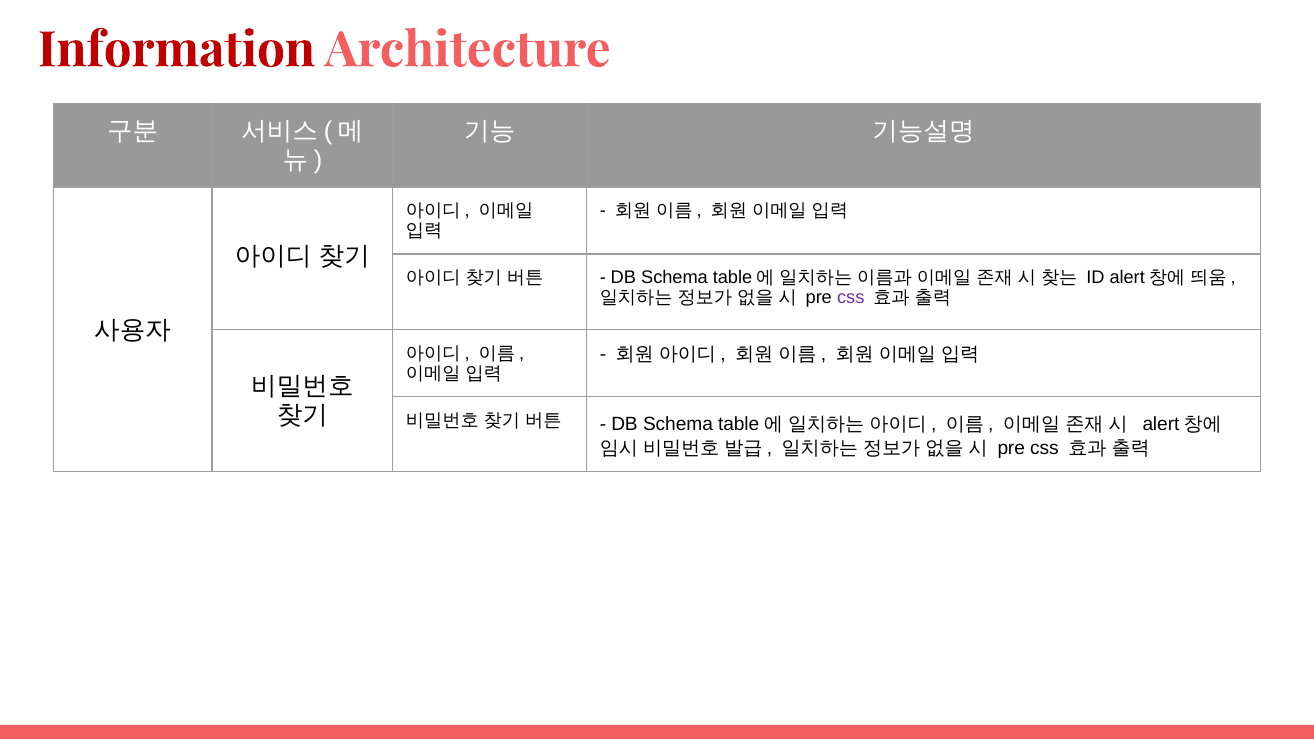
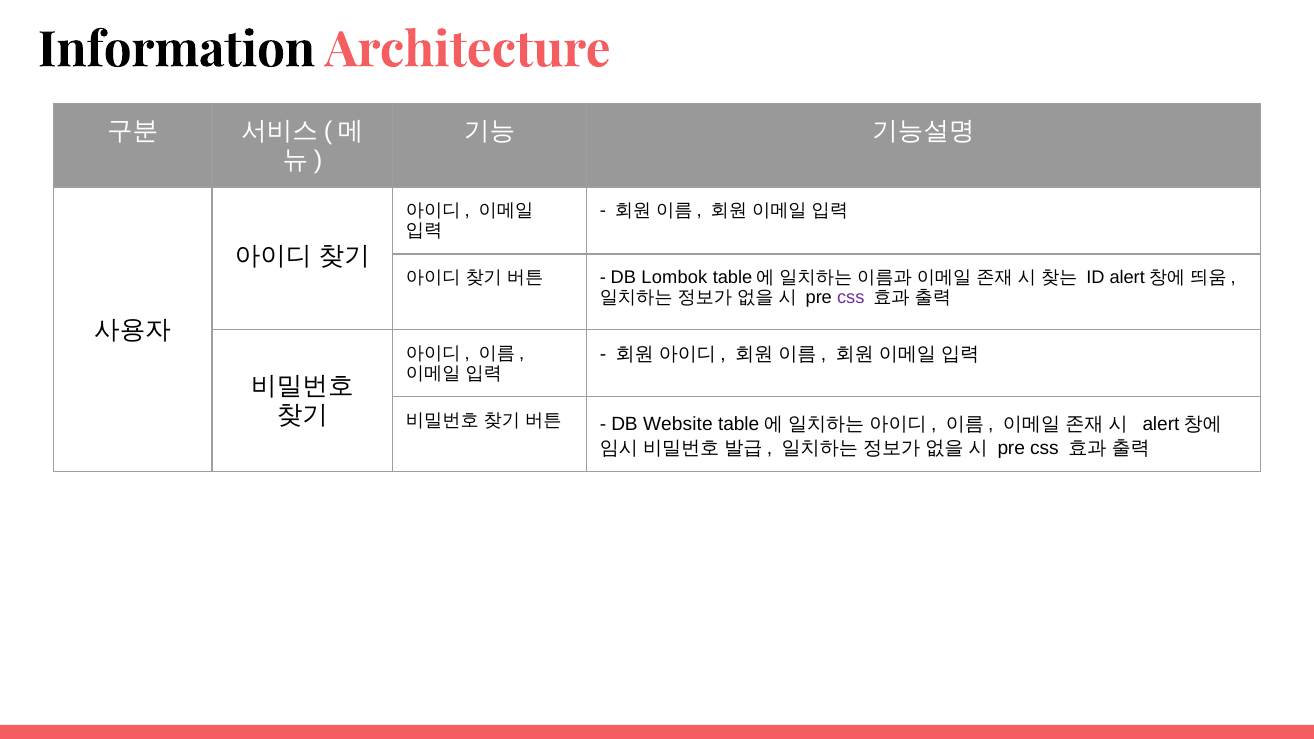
Information colour: red -> black
Schema at (675, 278): Schema -> Lombok
Schema at (678, 424): Schema -> Website
